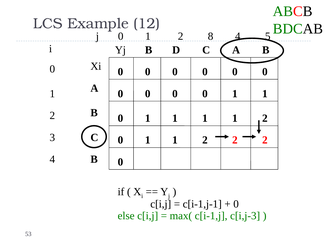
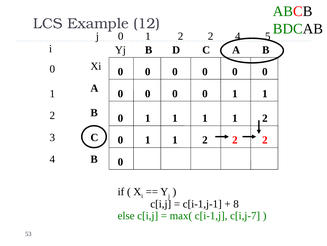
0 1 2 8: 8 -> 2
0 at (236, 203): 0 -> 8
c[i,j-3: c[i,j-3 -> c[i,j-7
